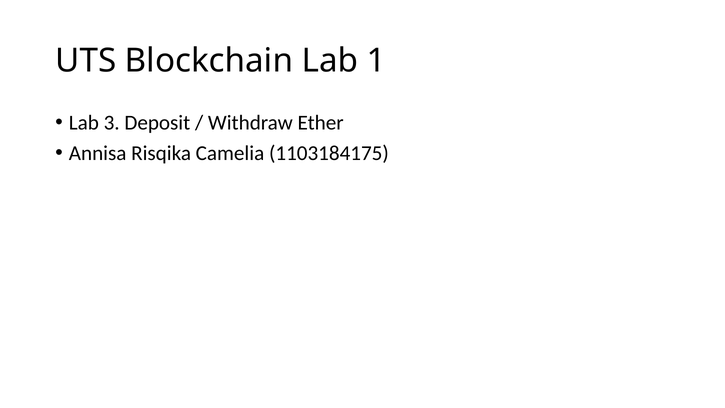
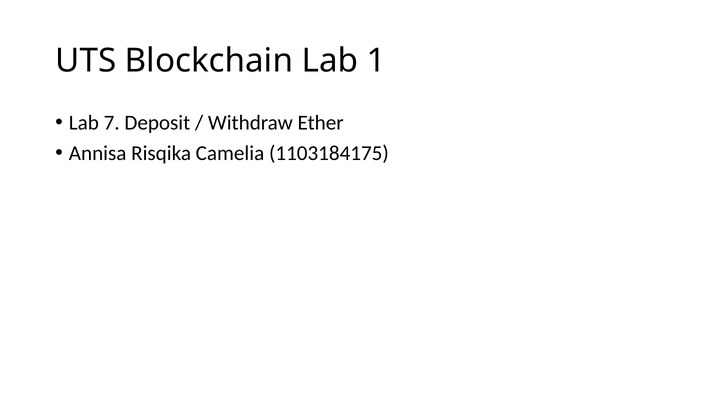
3: 3 -> 7
